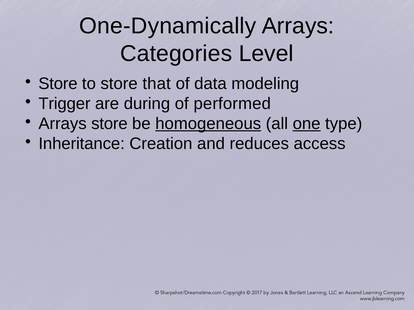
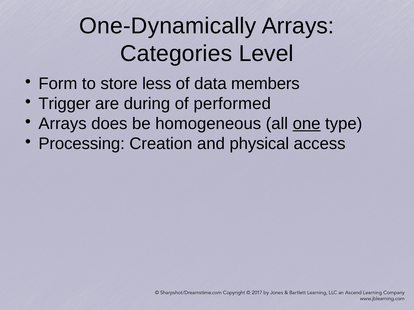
Store at (58, 84): Store -> Form
that: that -> less
modeling: modeling -> members
Arrays store: store -> does
homogeneous underline: present -> none
Inheritance: Inheritance -> Processing
reduces: reduces -> physical
